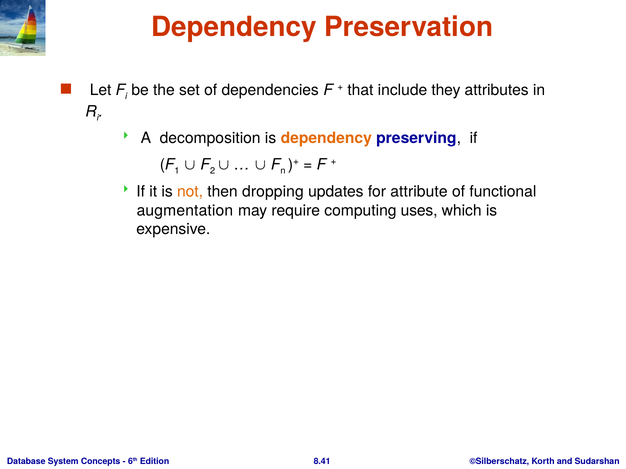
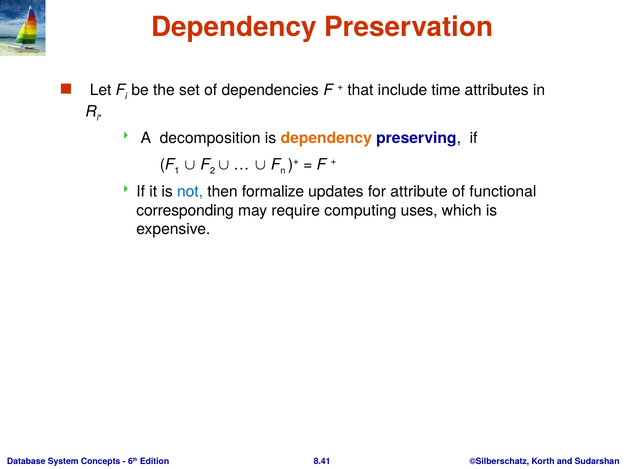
they: they -> time
not colour: orange -> blue
dropping: dropping -> formalize
augmentation: augmentation -> corresponding
